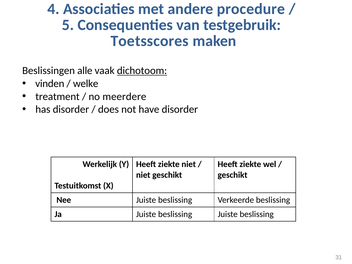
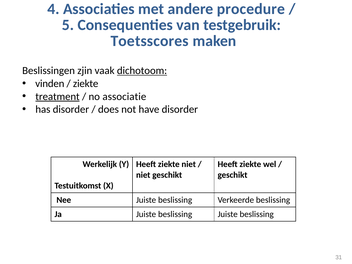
alle: alle -> zjin
welke at (86, 84): welke -> ziekte
treatment underline: none -> present
meerdere: meerdere -> associatie
